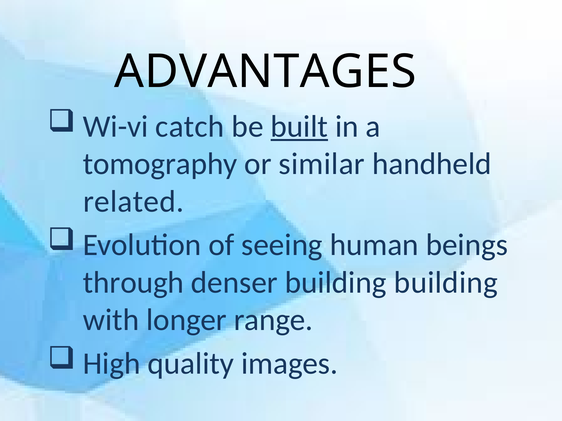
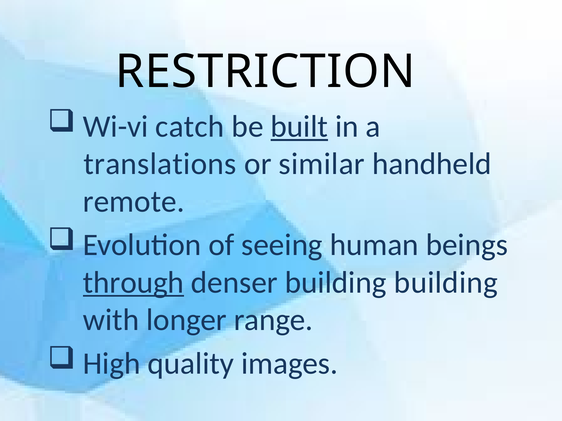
ADVANTAGES: ADVANTAGES -> RESTRICTION
tomography: tomography -> translations
related: related -> remote
through underline: none -> present
